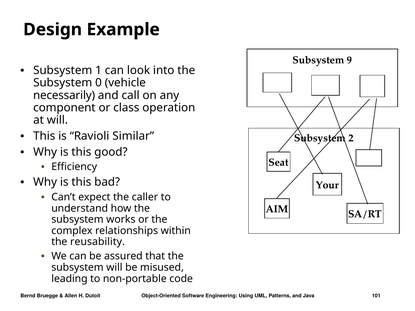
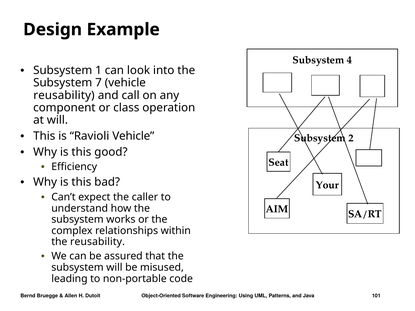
9: 9 -> 4
0: 0 -> 7
necessarily at (64, 95): necessarily -> reusability
Ravioli Similar: Similar -> Vehicle
